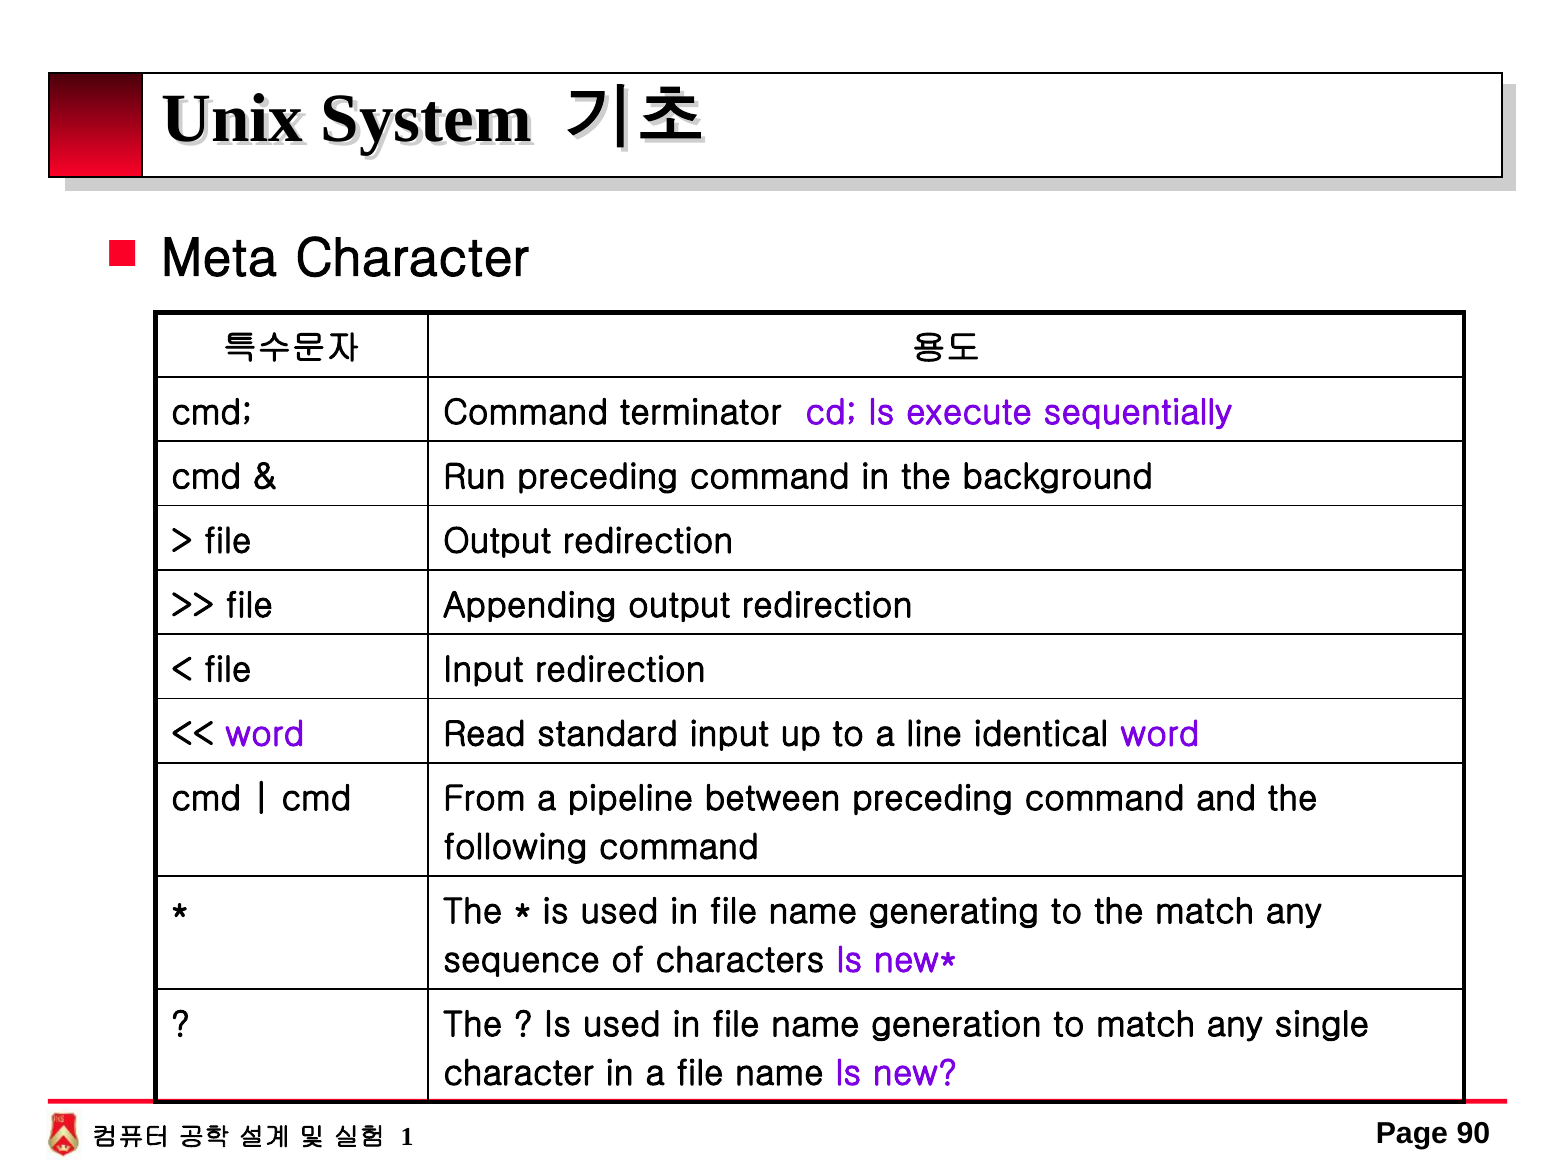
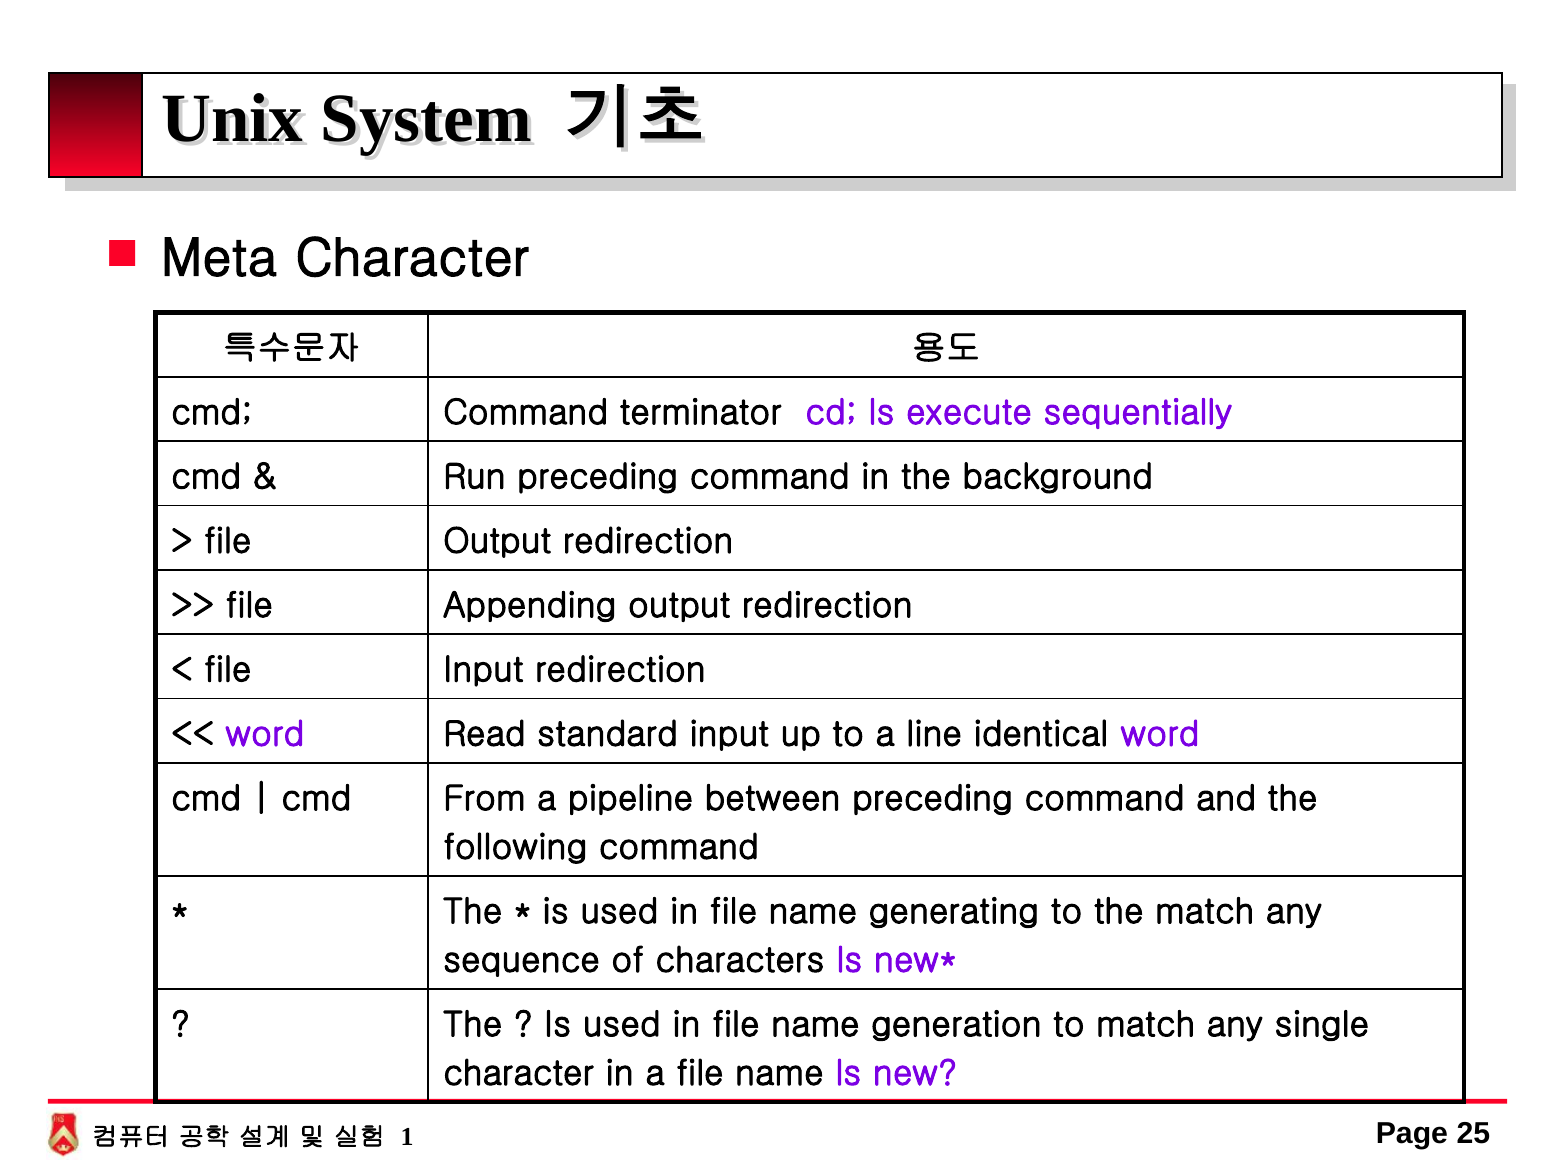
90: 90 -> 25
